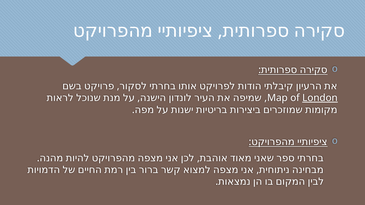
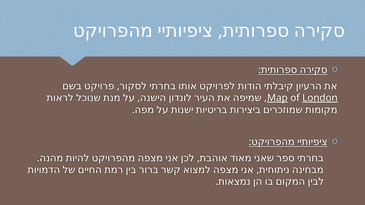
Map underline: none -> present
